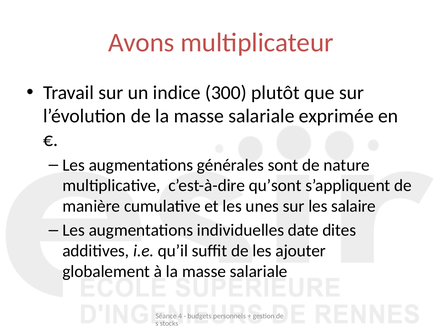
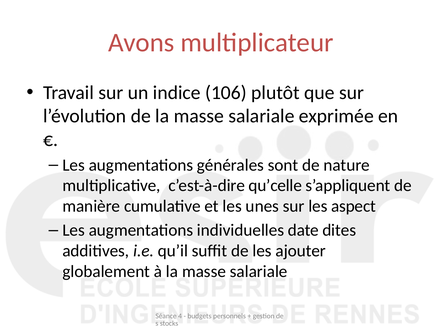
300: 300 -> 106
qu’sont: qu’sont -> qu’celle
salaire: salaire -> aspect
